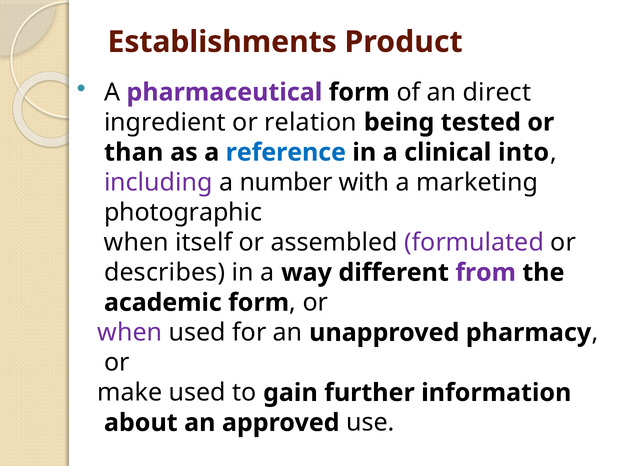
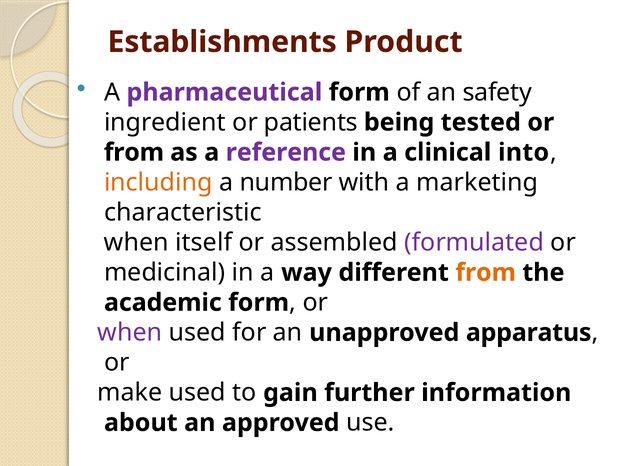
direct: direct -> safety
relation: relation -> patients
than at (134, 153): than -> from
reference colour: blue -> purple
including colour: purple -> orange
photographic: photographic -> characteristic
describes: describes -> medicinal
from at (486, 273) colour: purple -> orange
pharmacy: pharmacy -> apparatus
